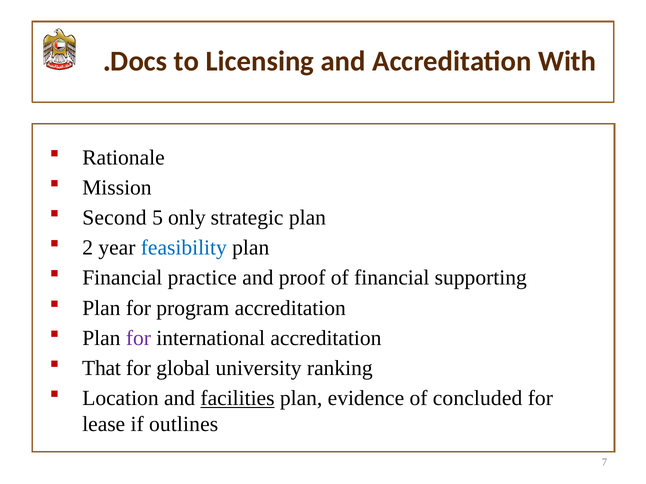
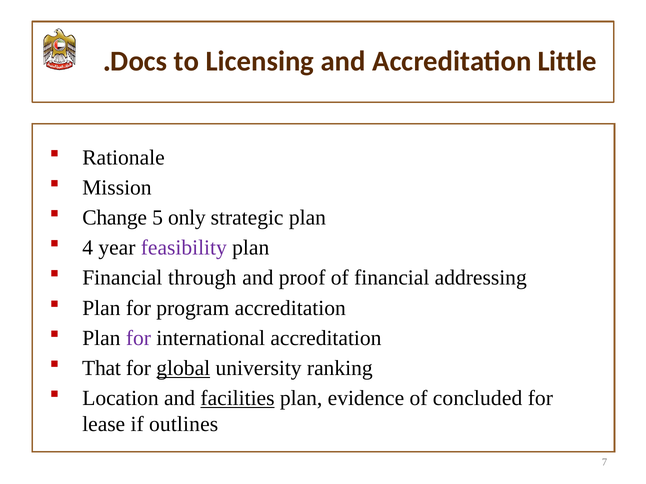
With: With -> Little
Second: Second -> Change
2: 2 -> 4
feasibility colour: blue -> purple
practice: practice -> through
supporting: supporting -> addressing
global underline: none -> present
